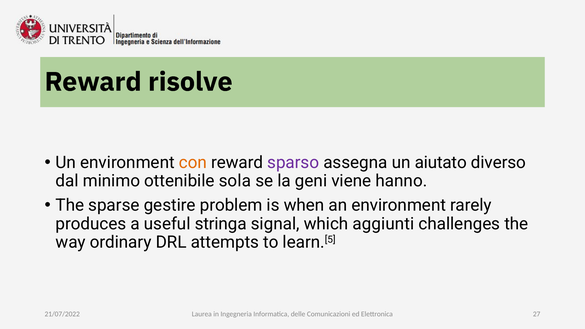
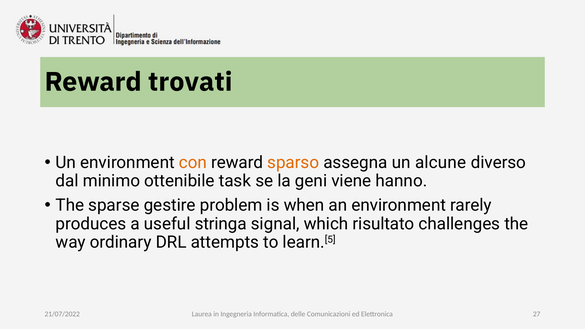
risolve: risolve -> trovati
sparso colour: purple -> orange
aiutato: aiutato -> alcune
sola: sola -> task
aggiunti: aggiunti -> risultato
